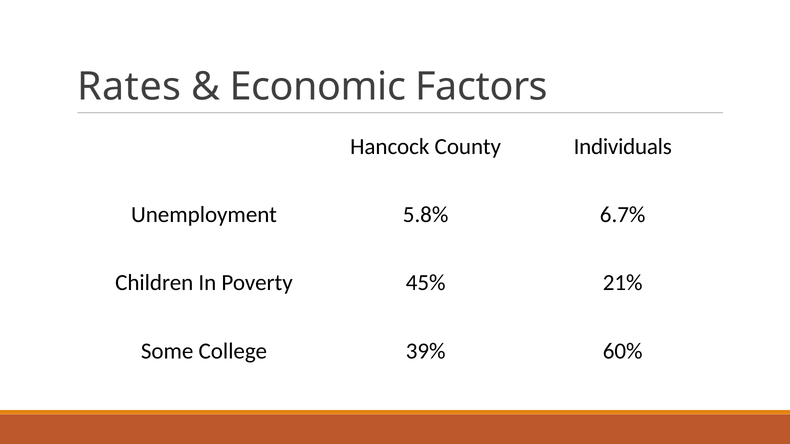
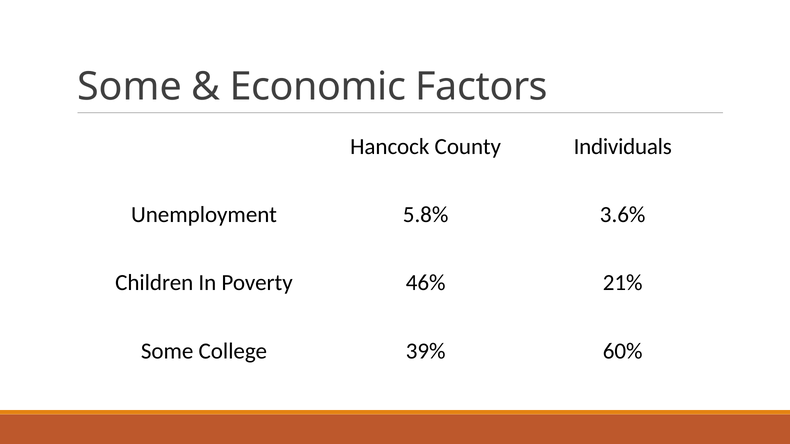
Rates at (129, 87): Rates -> Some
6.7%: 6.7% -> 3.6%
45%: 45% -> 46%
